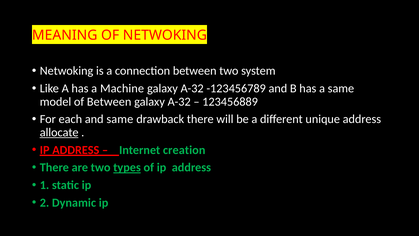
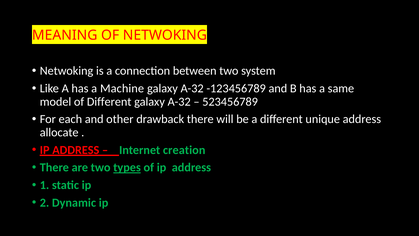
of Between: Between -> Different
123456889: 123456889 -> 523456789
and same: same -> other
allocate underline: present -> none
